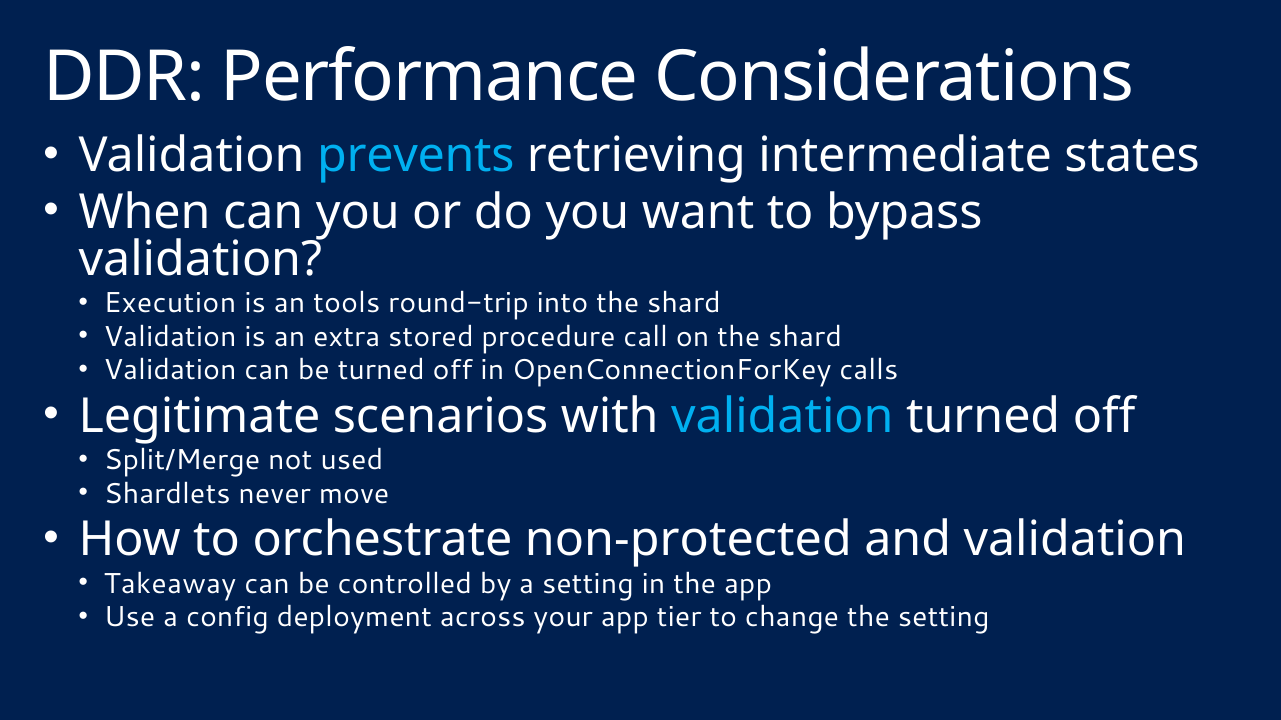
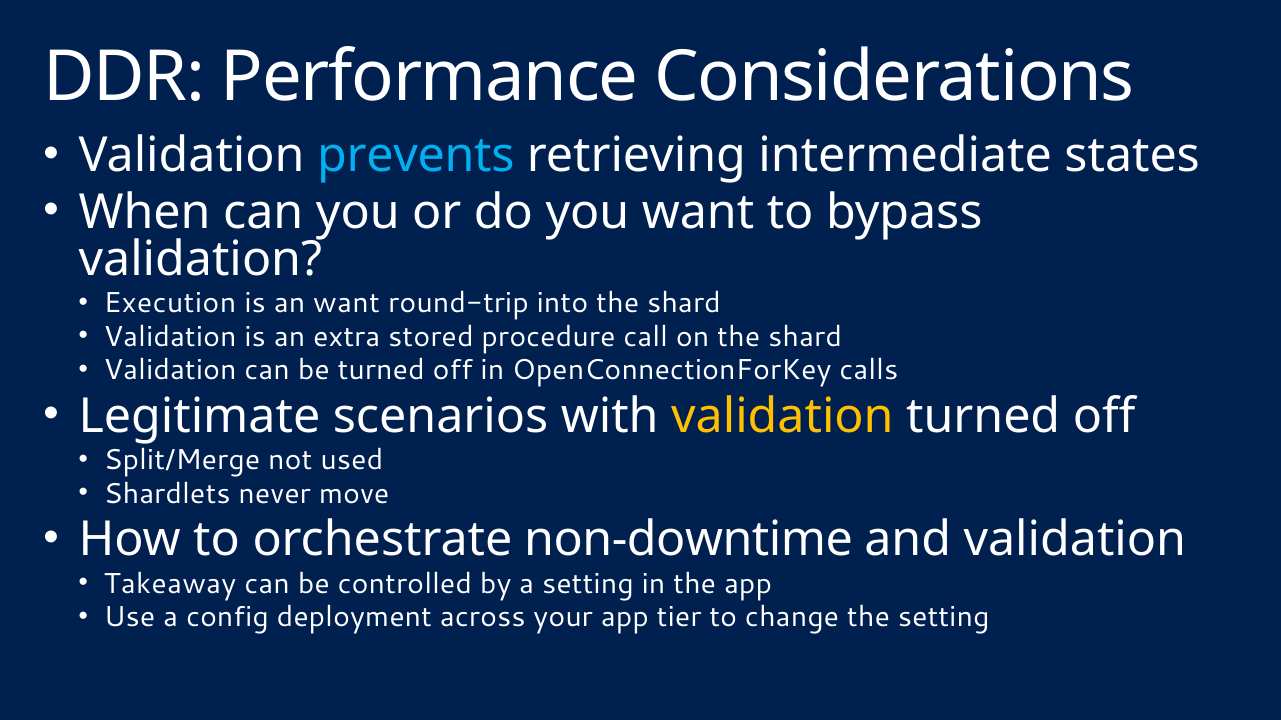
an tools: tools -> want
validation at (782, 417) colour: light blue -> yellow
non-protected: non-protected -> non-downtime
